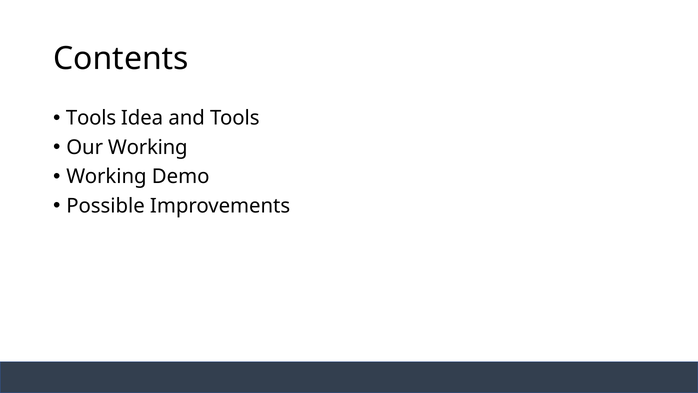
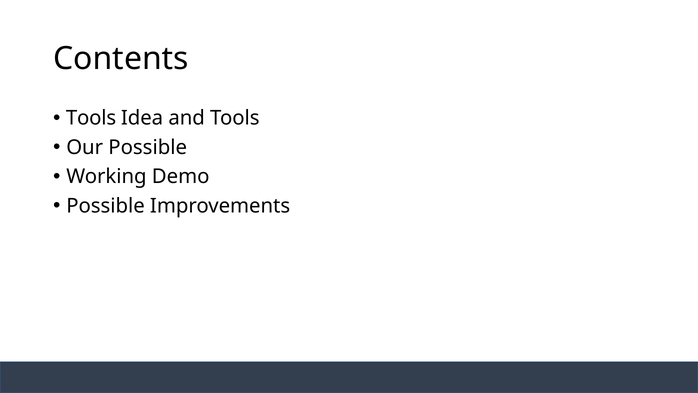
Our Working: Working -> Possible
